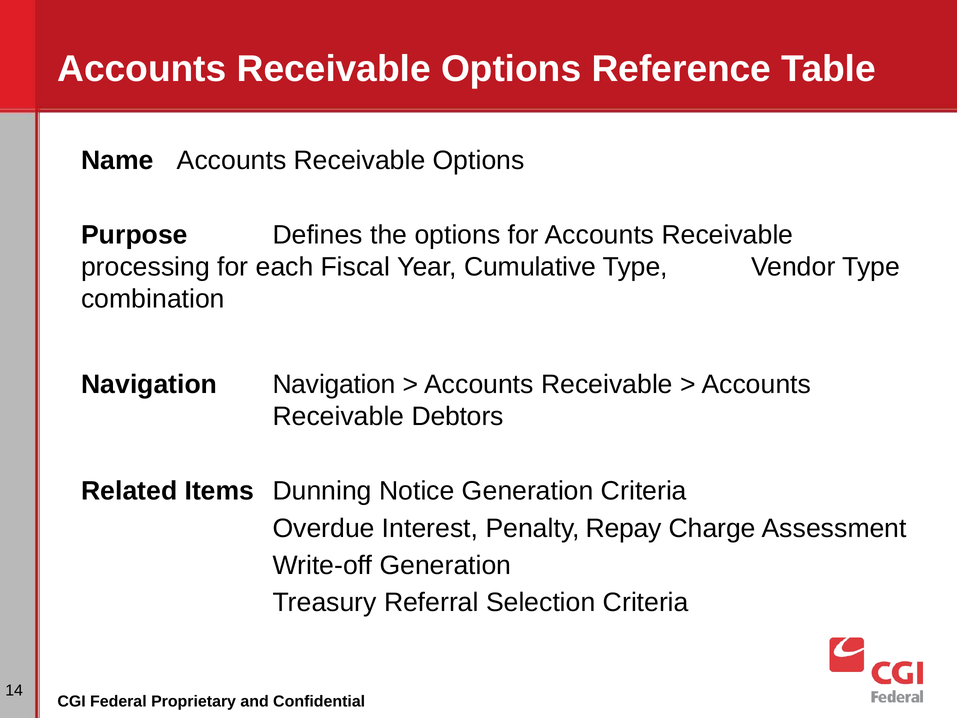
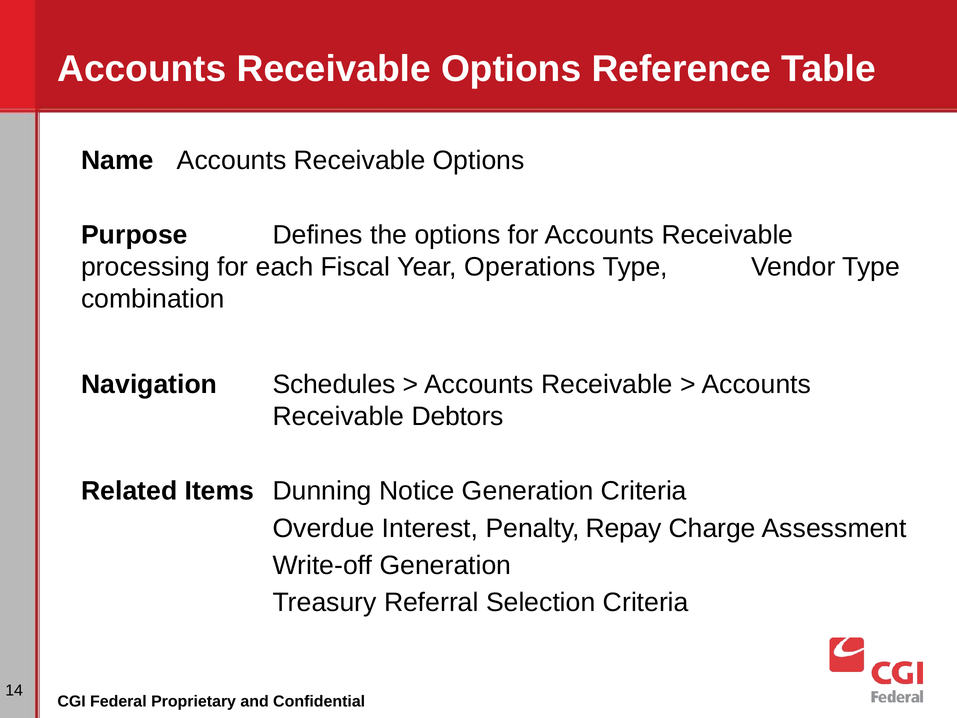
Cumulative: Cumulative -> Operations
Navigation Navigation: Navigation -> Schedules
